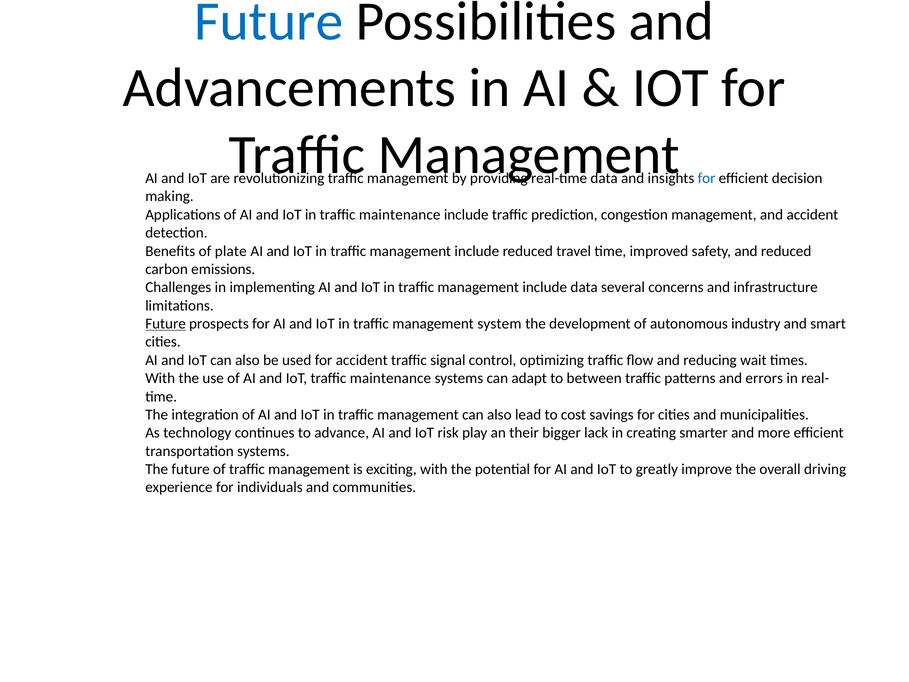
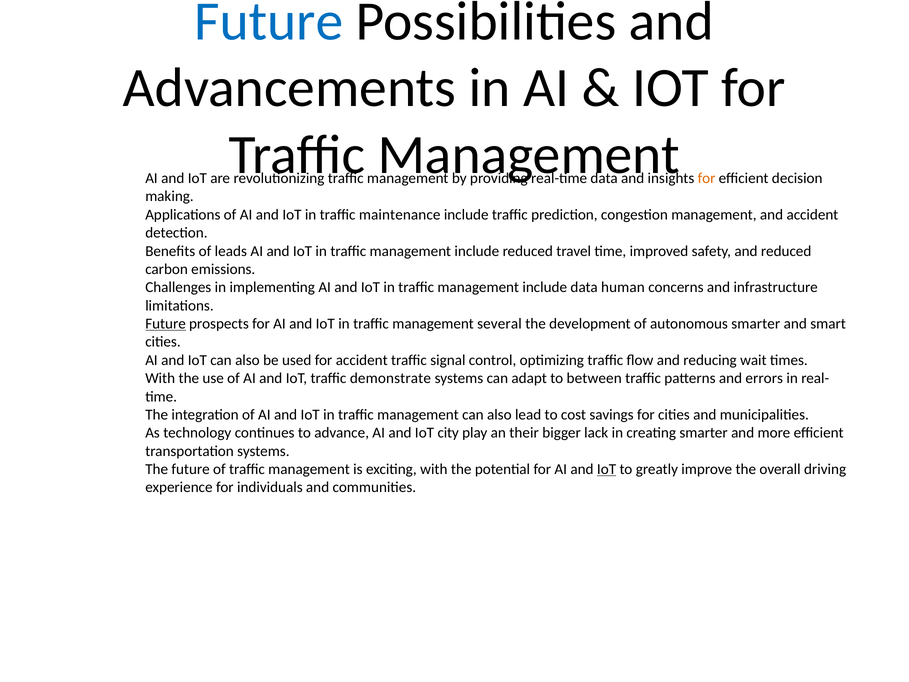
for at (707, 178) colour: blue -> orange
plate: plate -> leads
several: several -> human
system: system -> several
autonomous industry: industry -> smarter
IoT traffic maintenance: maintenance -> demonstrate
risk: risk -> city
IoT at (607, 469) underline: none -> present
